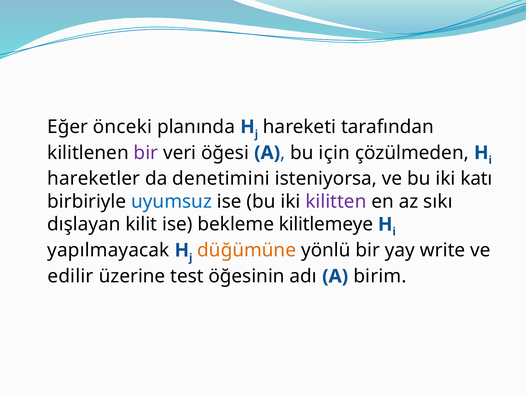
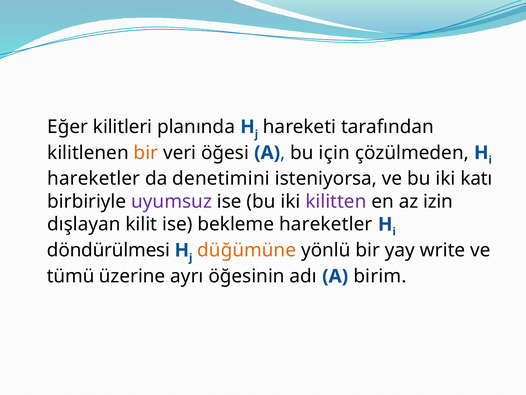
önceki: önceki -> kilitleri
bir at (146, 153) colour: purple -> orange
uyumsuz colour: blue -> purple
sıkı: sıkı -> izin
bekleme kilitlemeye: kilitlemeye -> hareketler
yapılmayacak: yapılmayacak -> döndürülmesi
edilir: edilir -> tümü
test: test -> ayrı
